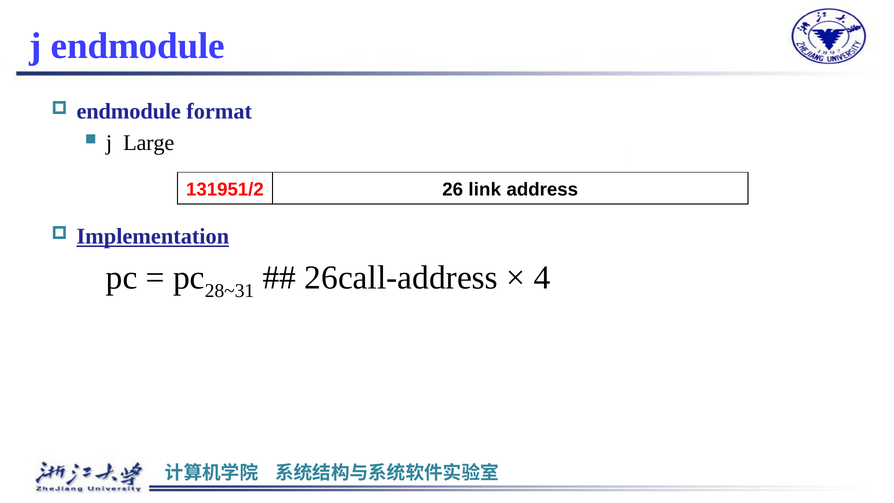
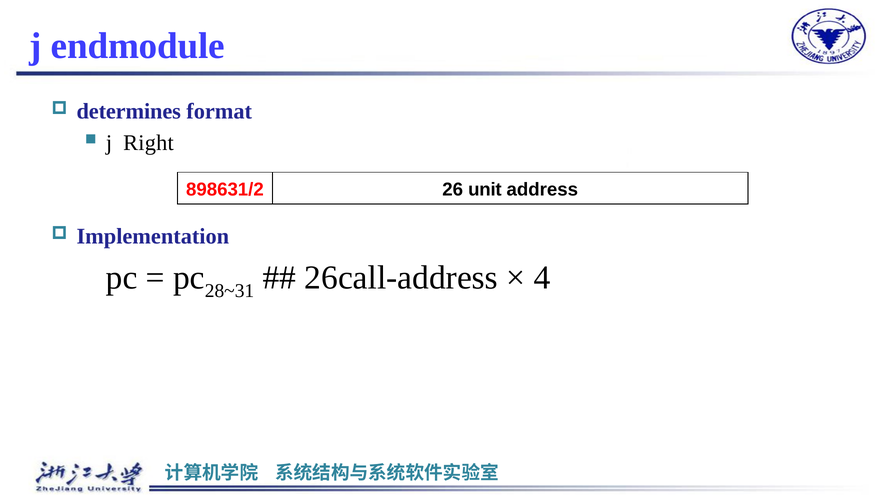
endmodule at (129, 111): endmodule -> determines
Large: Large -> Right
131951/2: 131951/2 -> 898631/2
link: link -> unit
Implementation underline: present -> none
